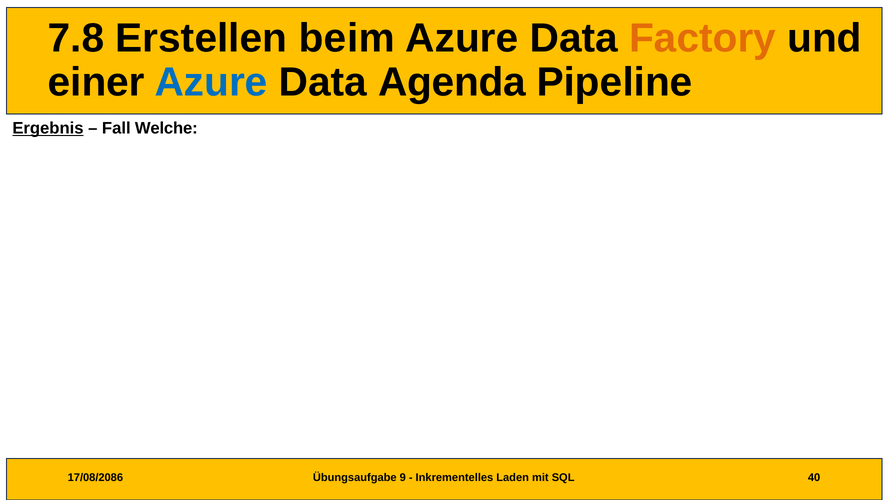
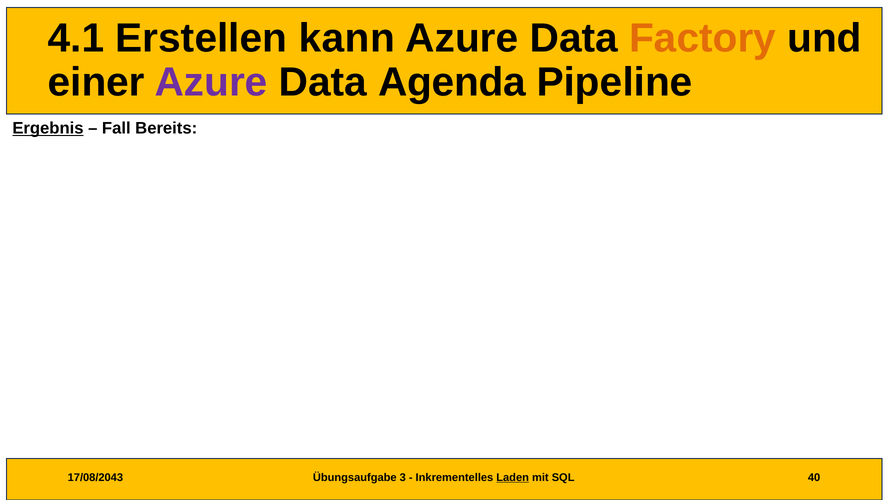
7.8: 7.8 -> 4.1
beim: beim -> kann
Azure at (211, 82) colour: blue -> purple
Welche: Welche -> Bereits
17/08/2086: 17/08/2086 -> 17/08/2043
9: 9 -> 3
Laden underline: none -> present
